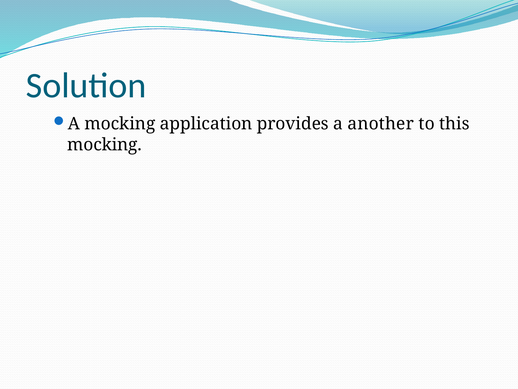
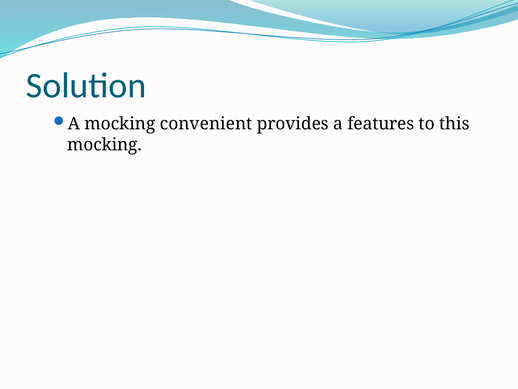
application: application -> convenient
another: another -> features
